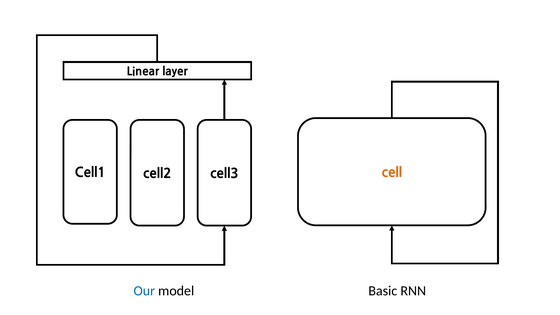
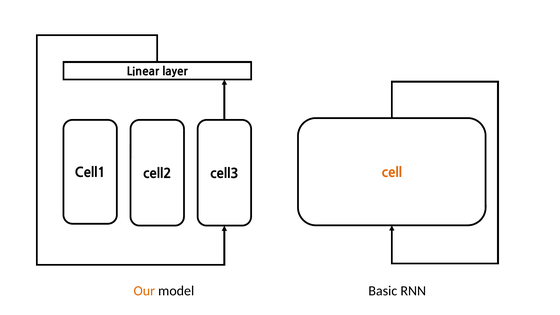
Our colour: blue -> orange
